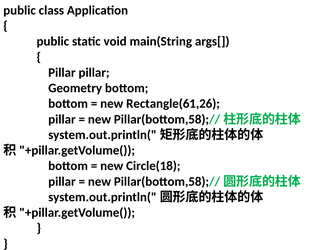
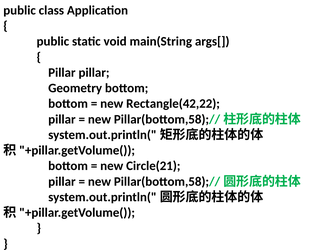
Rectangle(61,26: Rectangle(61,26 -> Rectangle(42,22
Circle(18: Circle(18 -> Circle(21
